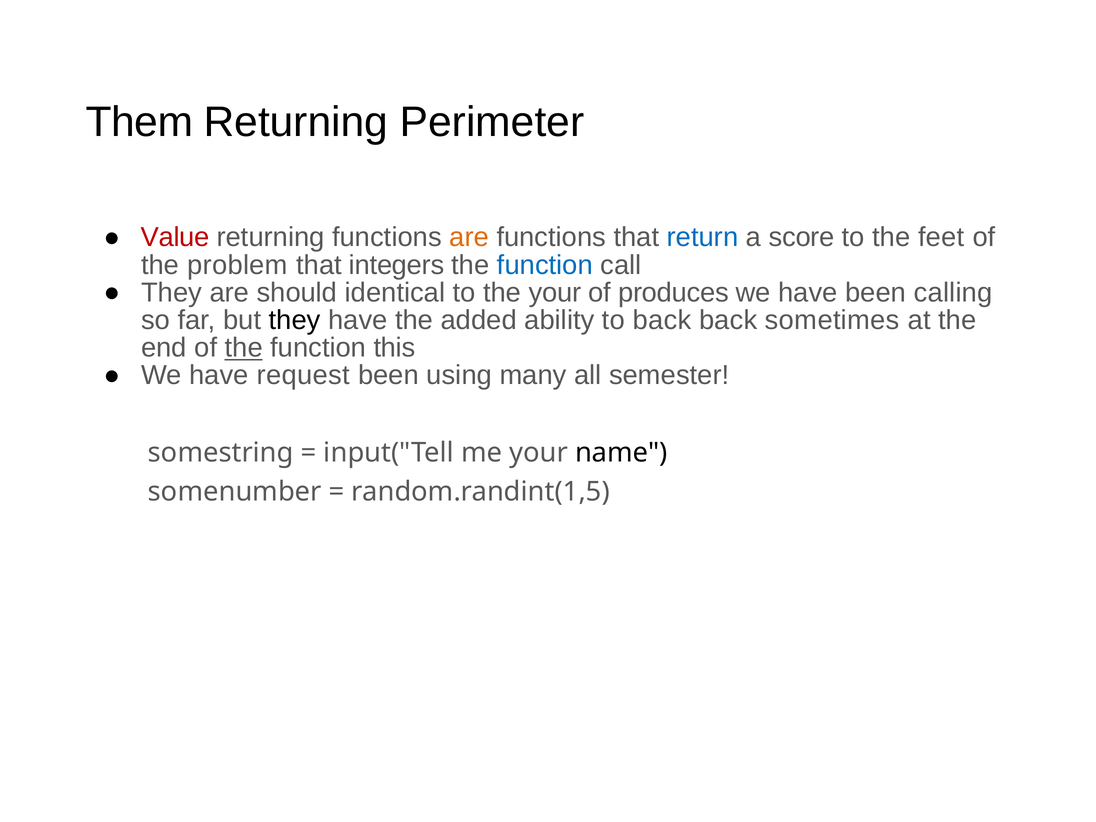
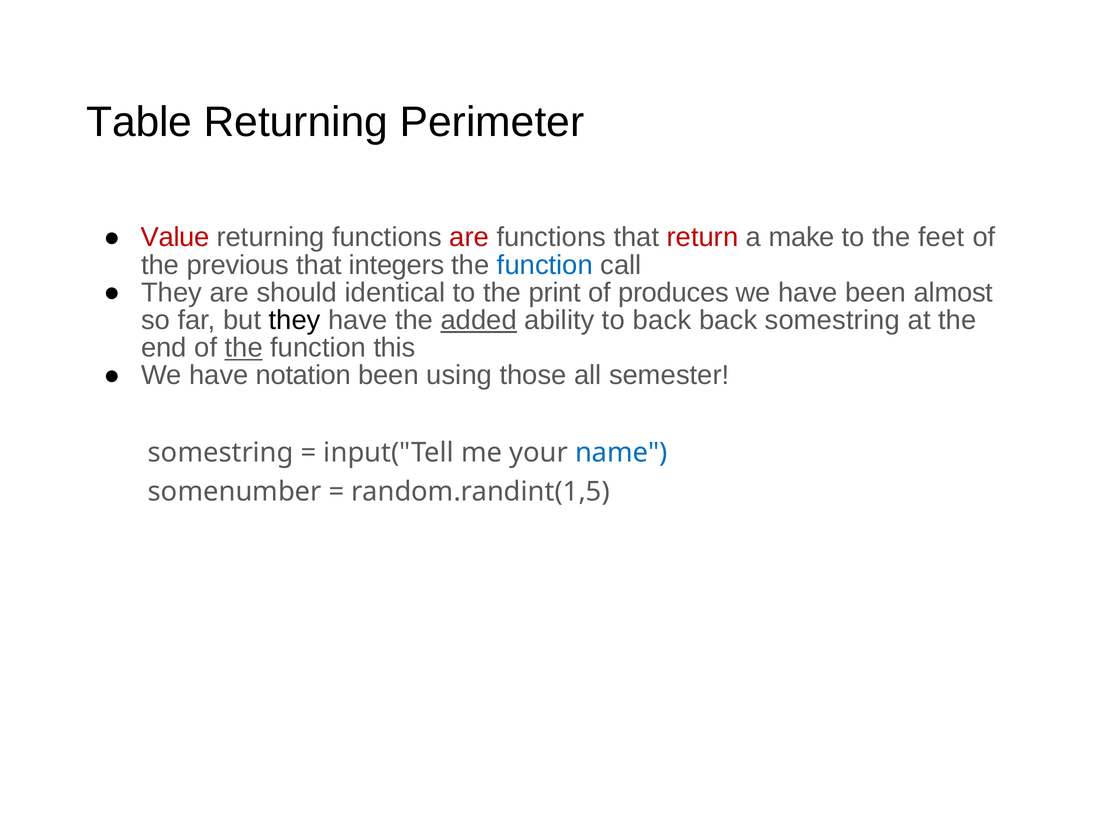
Them: Them -> Table
are at (469, 237) colour: orange -> red
return colour: blue -> red
score: score -> make
problem: problem -> previous
the your: your -> print
calling: calling -> almost
added underline: none -> present
back sometimes: sometimes -> somestring
request: request -> notation
many: many -> those
name colour: black -> blue
